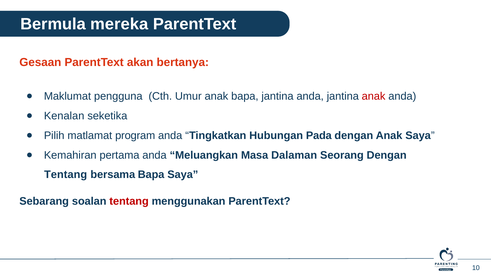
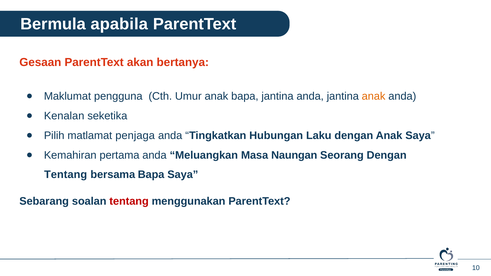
mereka: mereka -> apabila
anak at (374, 96) colour: red -> orange
program: program -> penjaga
Pada: Pada -> Laku
Dalaman: Dalaman -> Naungan
